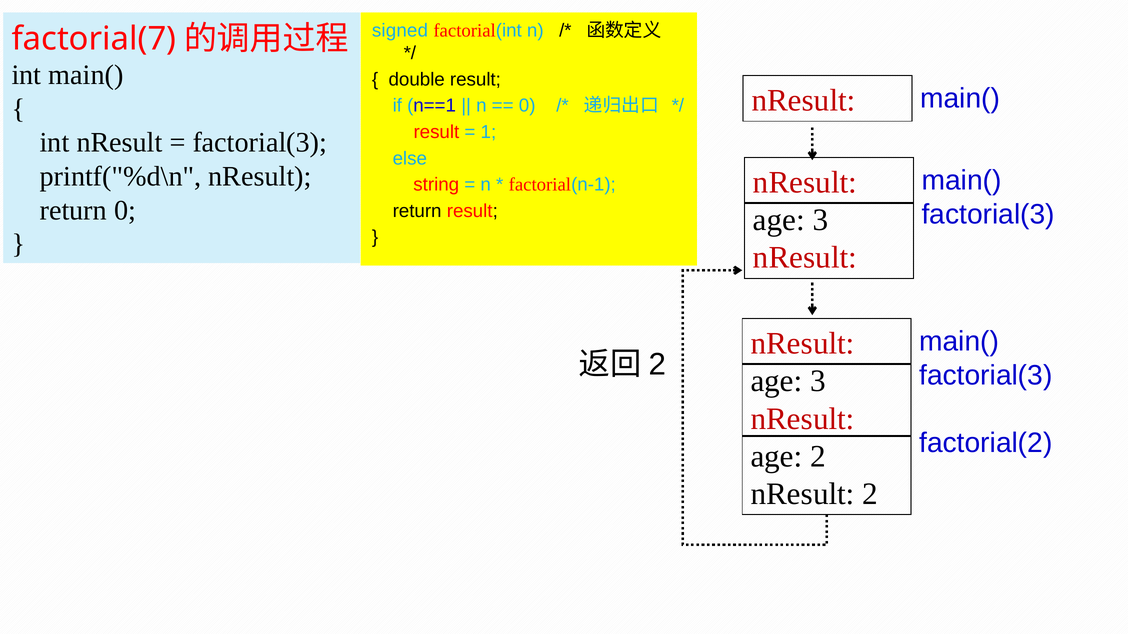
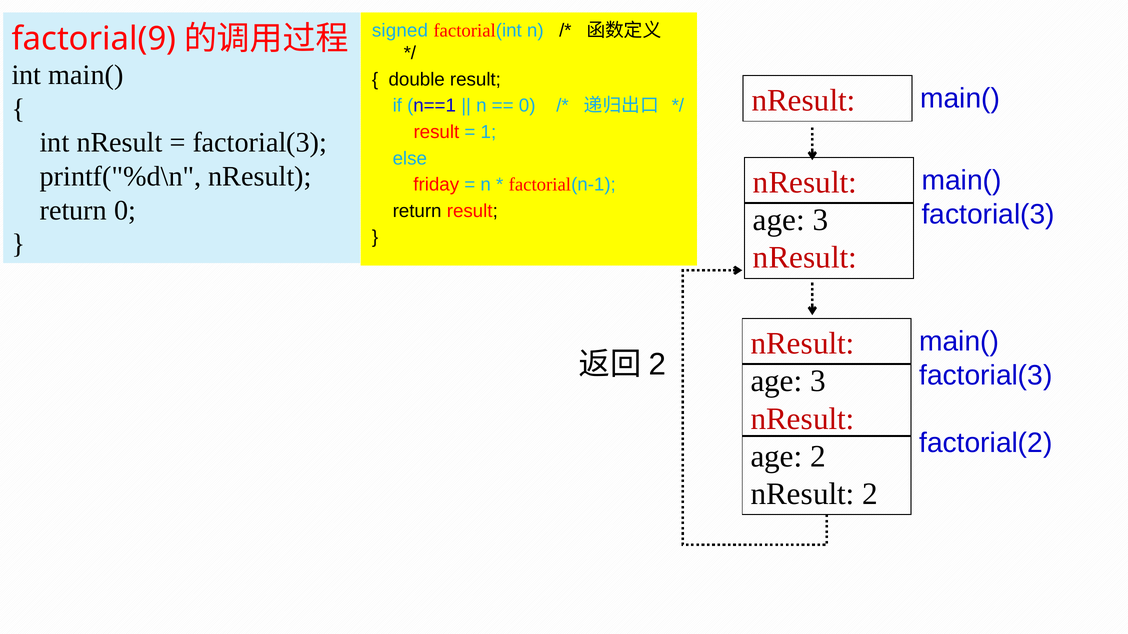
factorial(7: factorial(7 -> factorial(9
string: string -> friday
